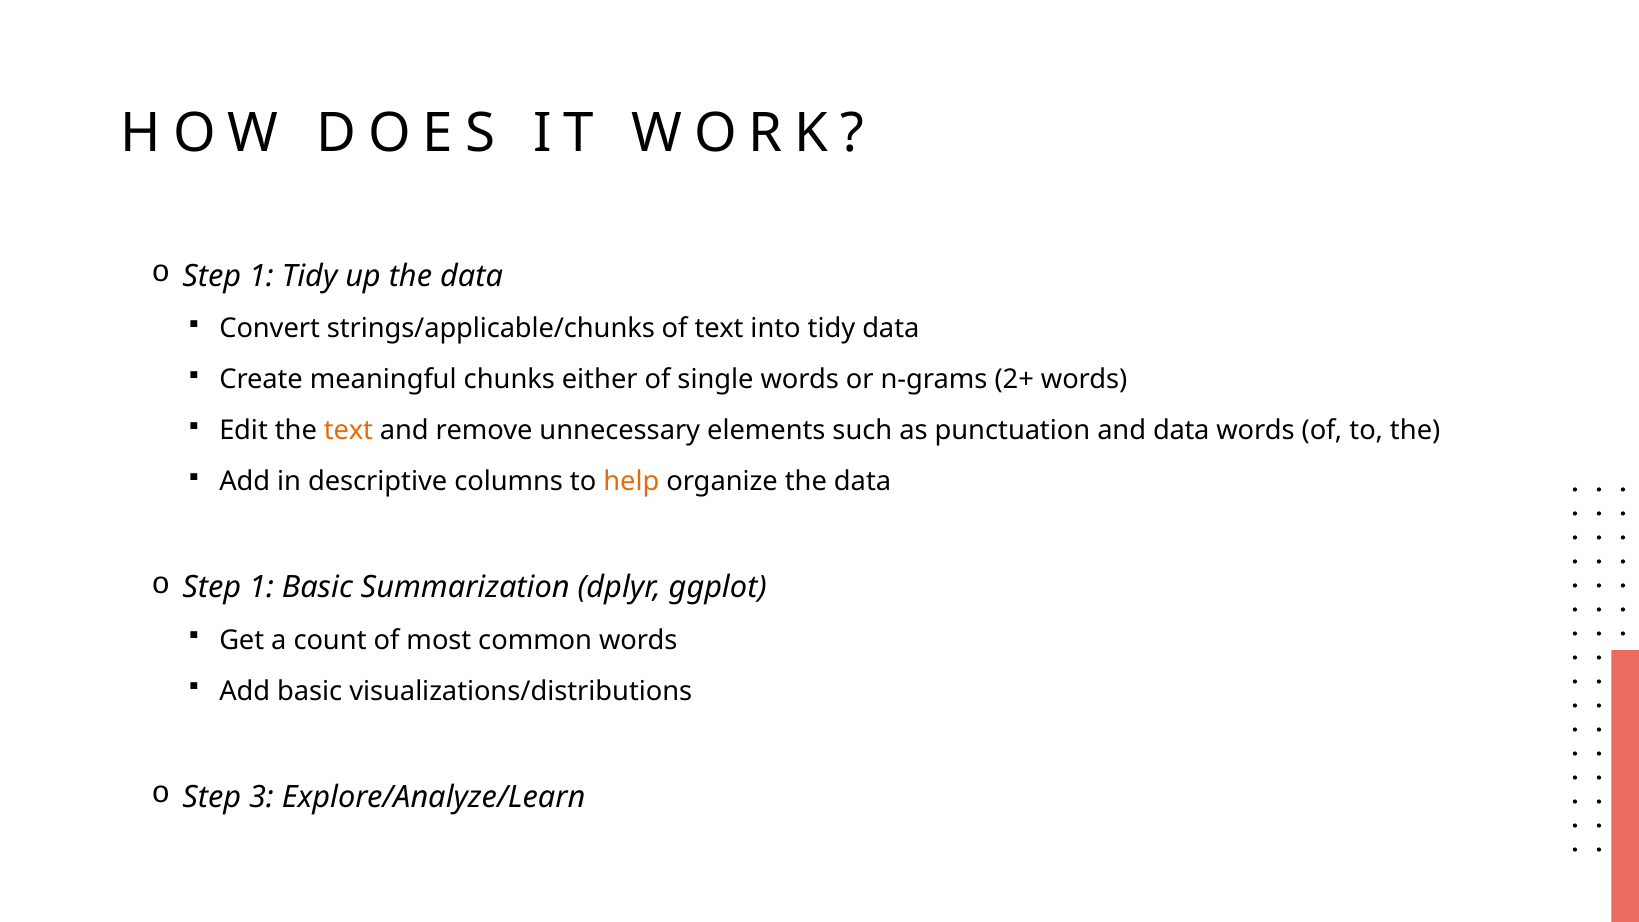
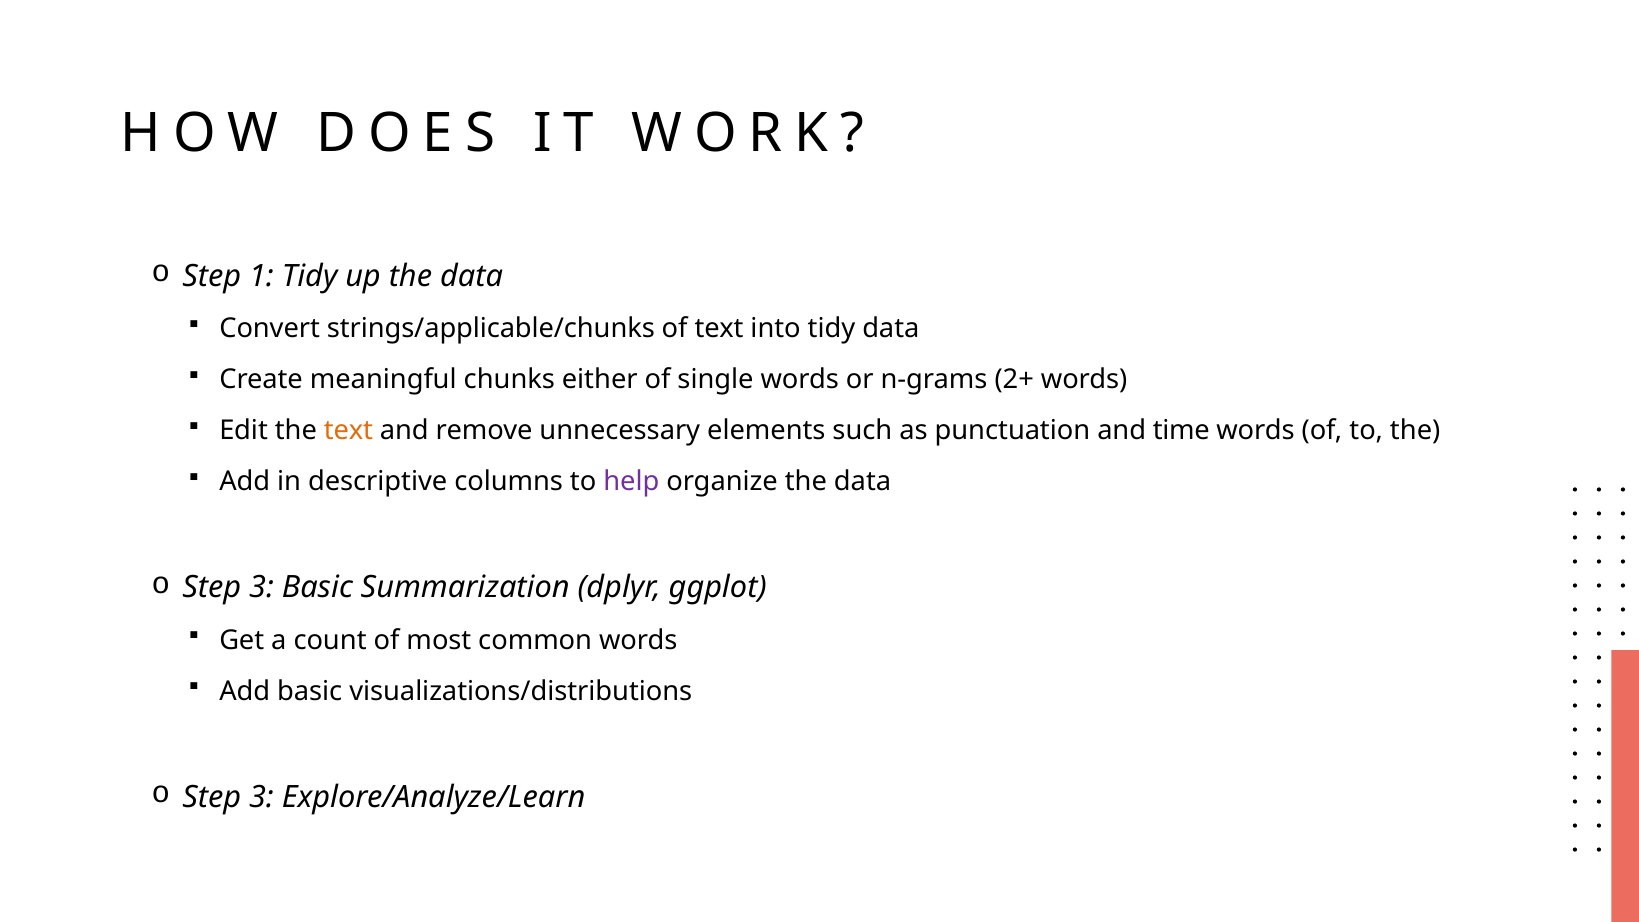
and data: data -> time
help colour: orange -> purple
1 at (262, 587): 1 -> 3
